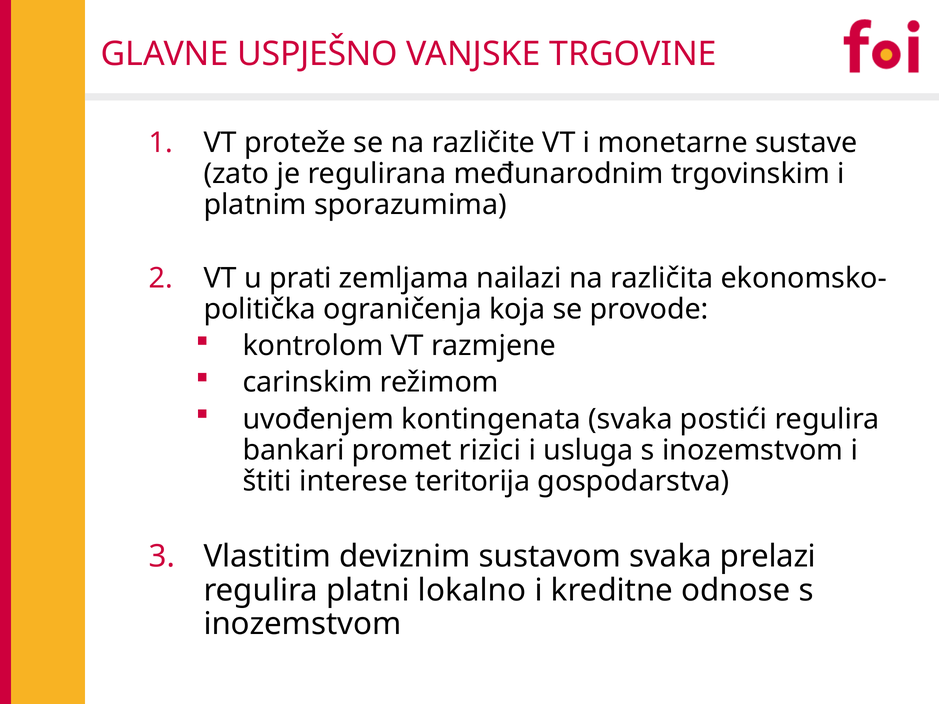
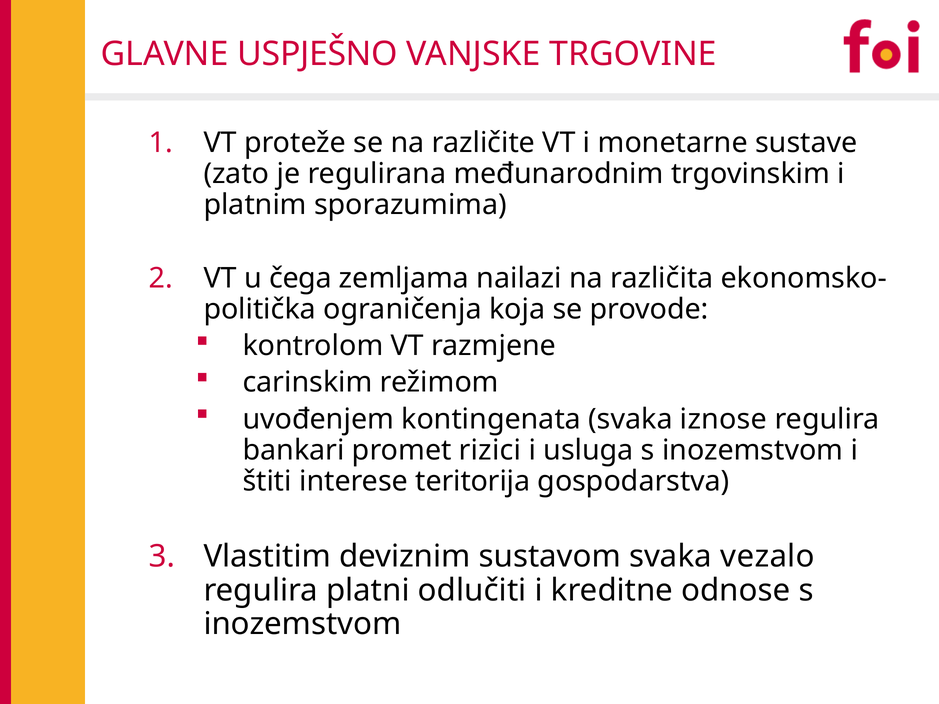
prati: prati -> čega
postići: postići -> iznose
prelazi: prelazi -> vezalo
lokalno: lokalno -> odlučiti
